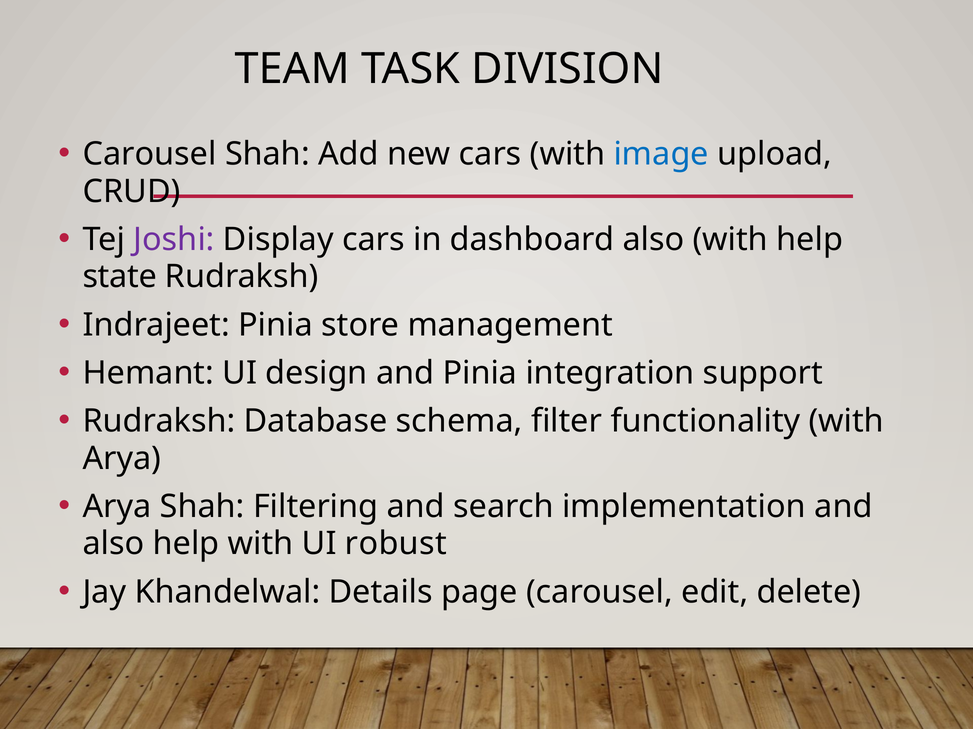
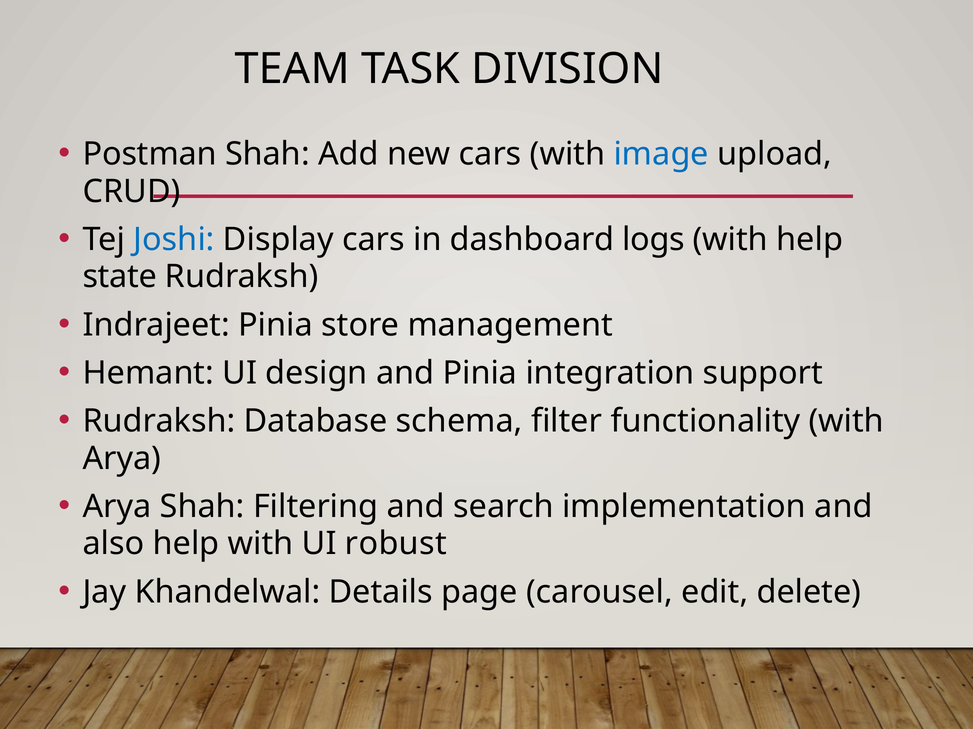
Carousel at (150, 154): Carousel -> Postman
Joshi colour: purple -> blue
dashboard also: also -> logs
